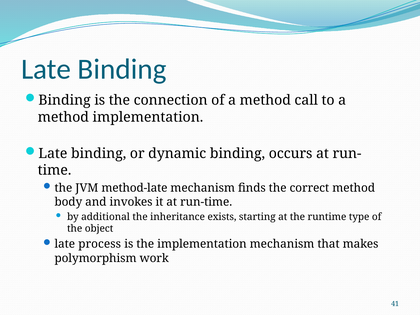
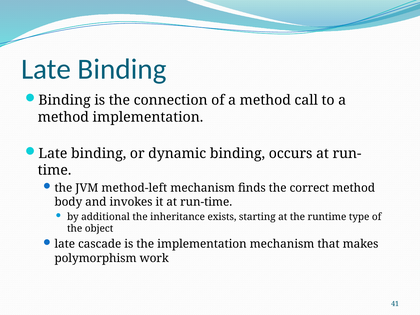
method-late: method-late -> method-left
process: process -> cascade
